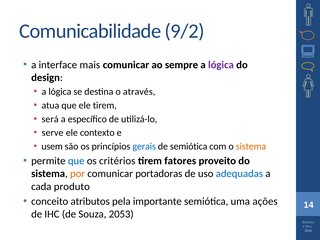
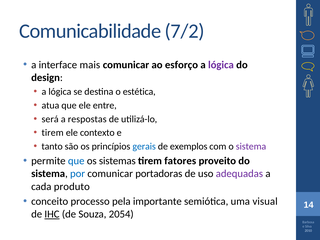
9/2: 9/2 -> 7/2
sempre: sempre -> esforço
através: através -> estética
ele tirem: tirem -> entre
especíﬁco: especíﬁco -> respostas
serve at (53, 133): serve -> tirem
usem: usem -> tanto
de semiótica: semiótica -> exemplos
sistema at (251, 146) colour: orange -> purple
critérios: critérios -> sistemas
por colour: orange -> blue
adequadas colour: blue -> purple
atributos: atributos -> processo
ações: ações -> visual
IHC underline: none -> present
2053: 2053 -> 2054
